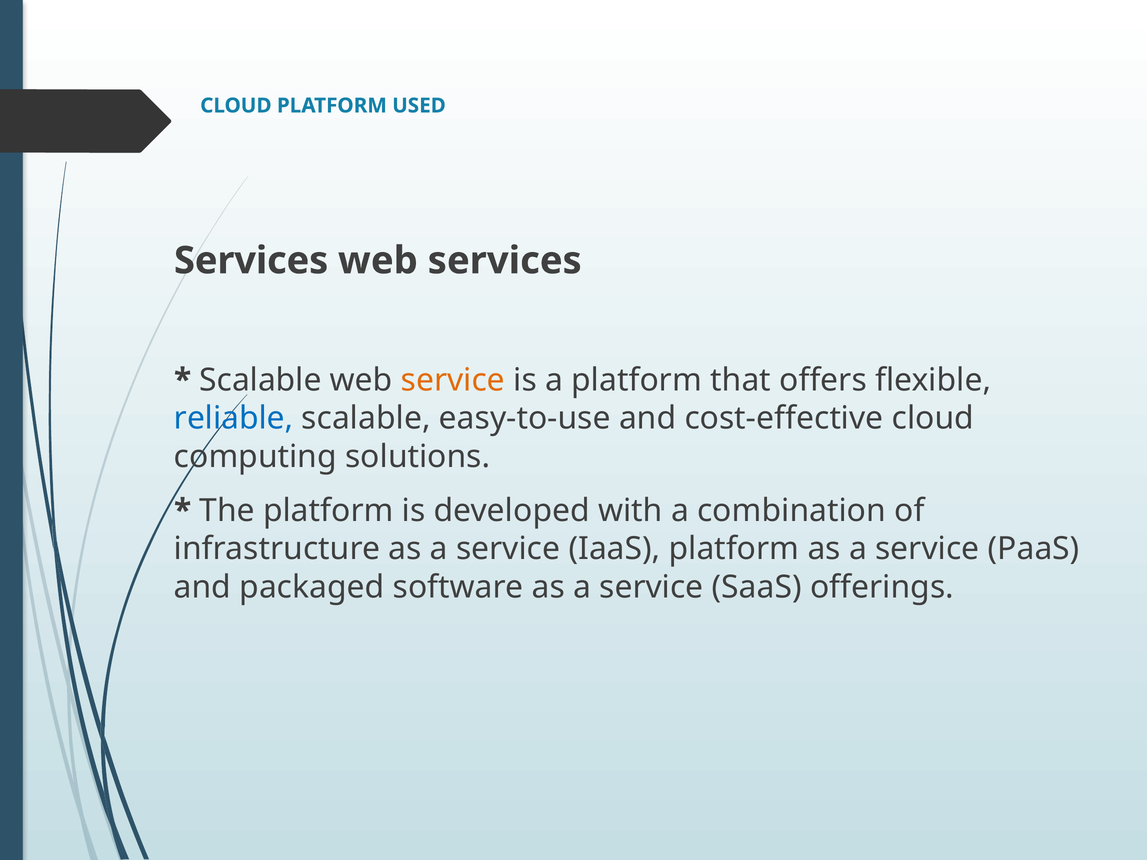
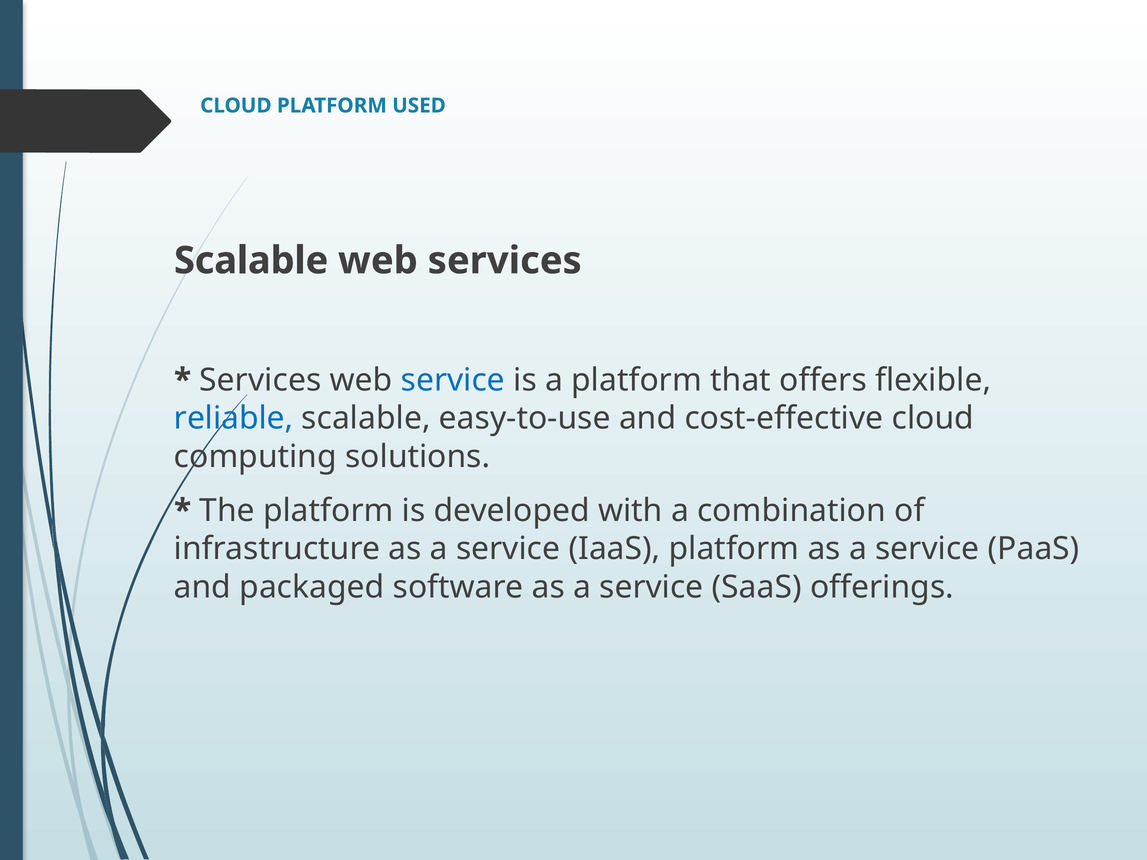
Services at (251, 261): Services -> Scalable
Scalable at (260, 380): Scalable -> Services
service at (453, 380) colour: orange -> blue
